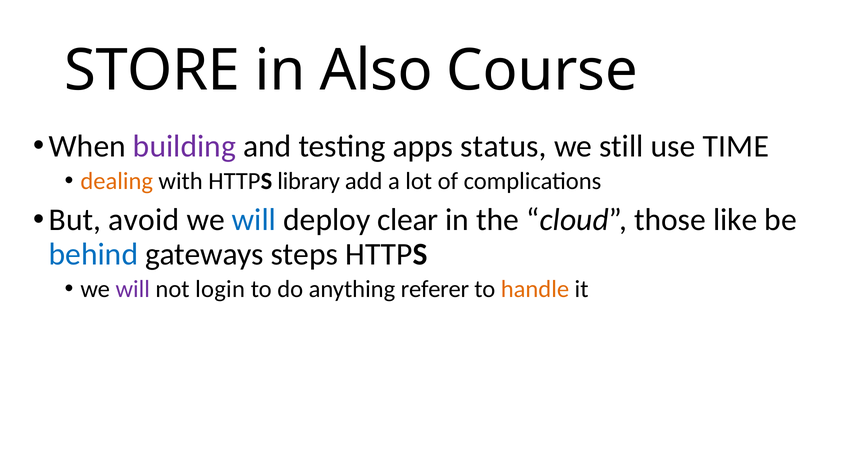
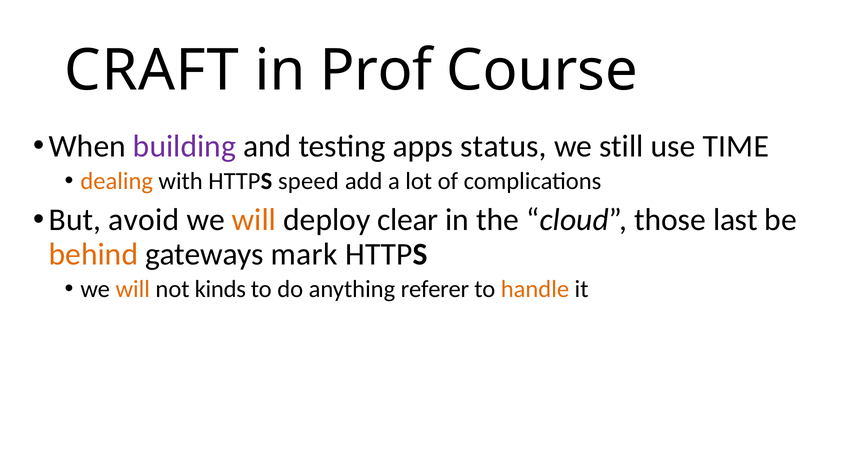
STORE: STORE -> CRAFT
Also: Also -> Prof
library: library -> speed
will at (254, 220) colour: blue -> orange
like: like -> last
behind colour: blue -> orange
steps: steps -> mark
will at (133, 289) colour: purple -> orange
login: login -> kinds
